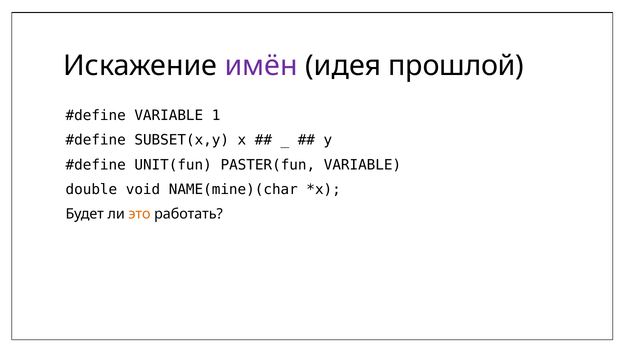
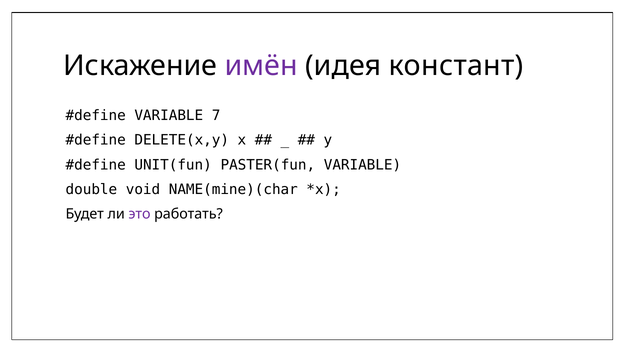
прошлой: прошлой -> констант
1: 1 -> 7
SUBSET(x,y: SUBSET(x,y -> DELETE(x,y
это colour: orange -> purple
